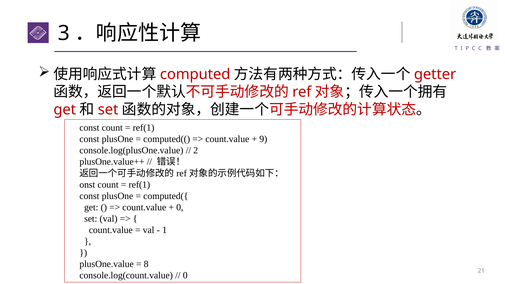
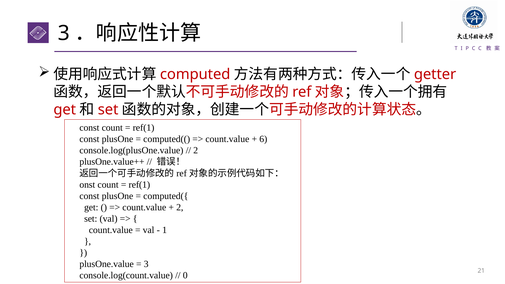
9: 9 -> 6
0 at (180, 207): 0 -> 2
8 at (146, 264): 8 -> 3
